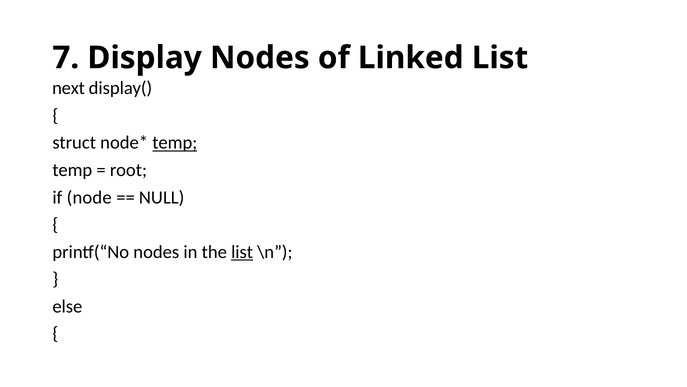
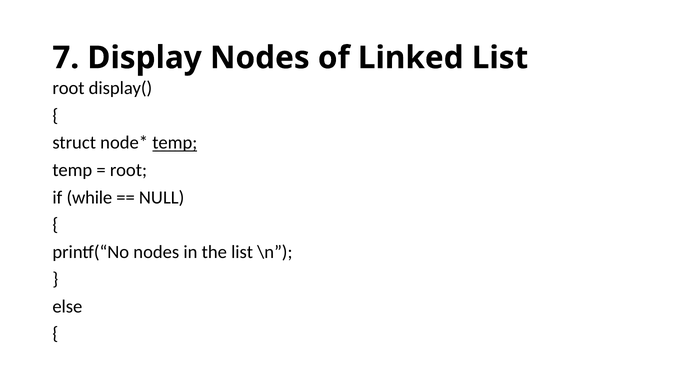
next at (68, 88): next -> root
node: node -> while
list at (242, 252) underline: present -> none
